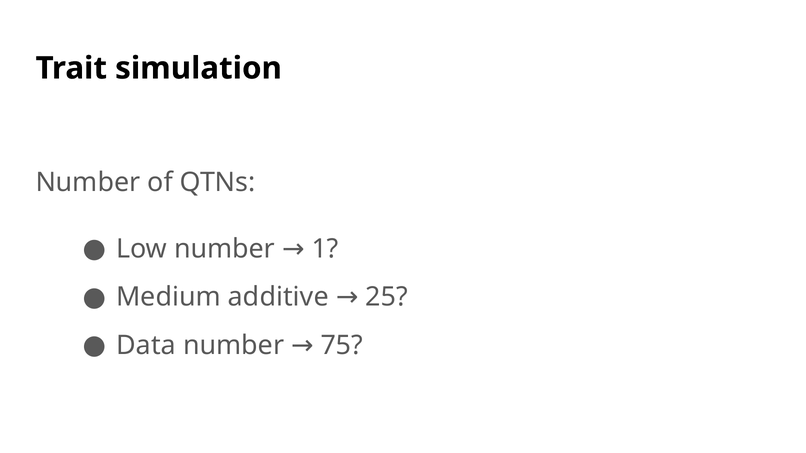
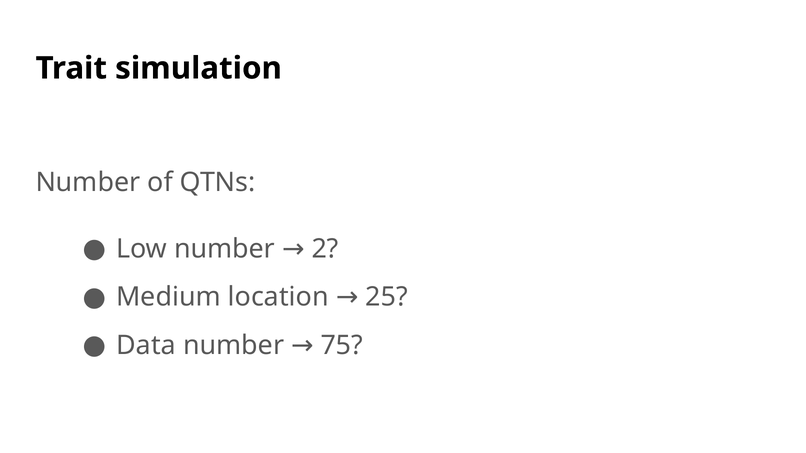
1: 1 -> 2
additive: additive -> location
